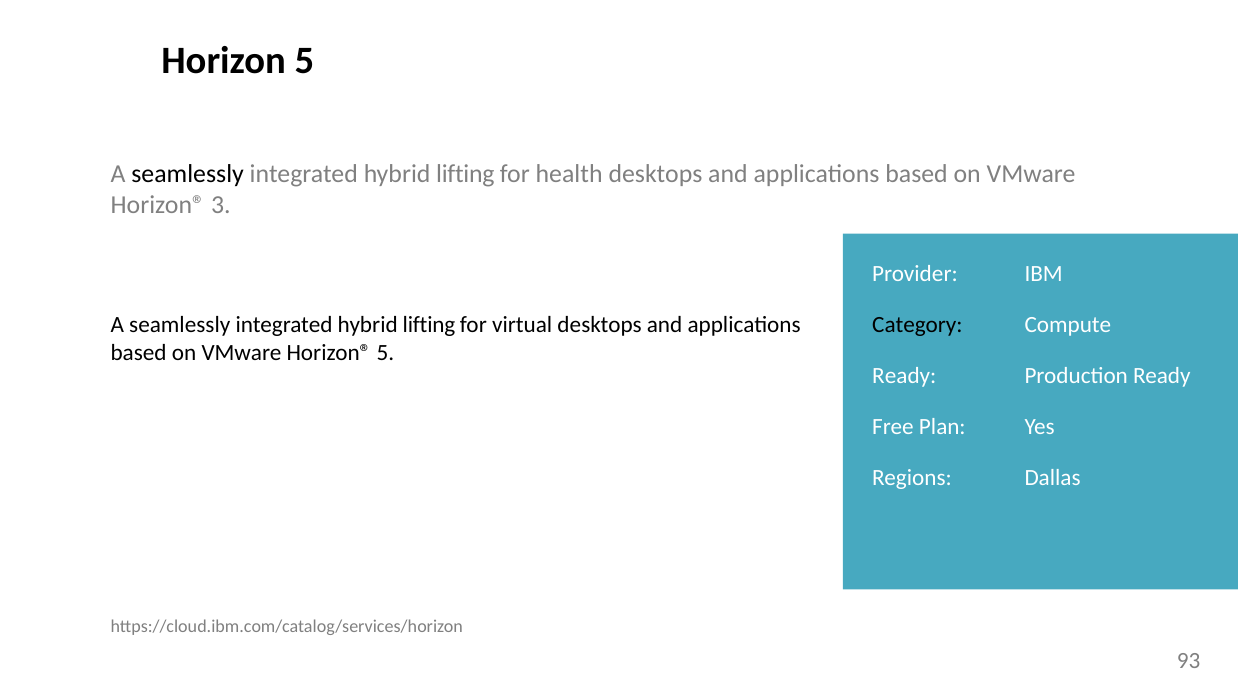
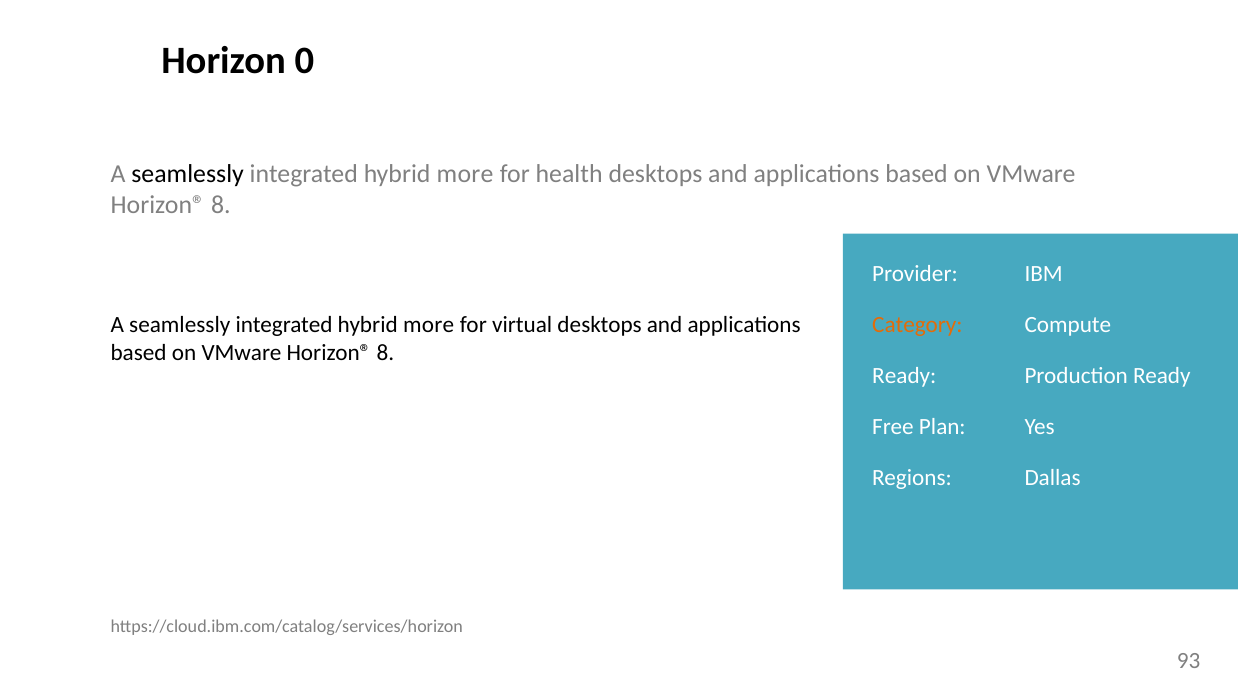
Horizon 5: 5 -> 0
lifting at (465, 174): lifting -> more
3 at (221, 205): 3 -> 8
lifting at (429, 325): lifting -> more
Category colour: black -> orange
5 at (386, 353): 5 -> 8
